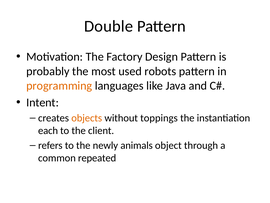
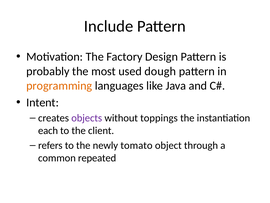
Double: Double -> Include
robots: robots -> dough
objects colour: orange -> purple
animals: animals -> tomato
